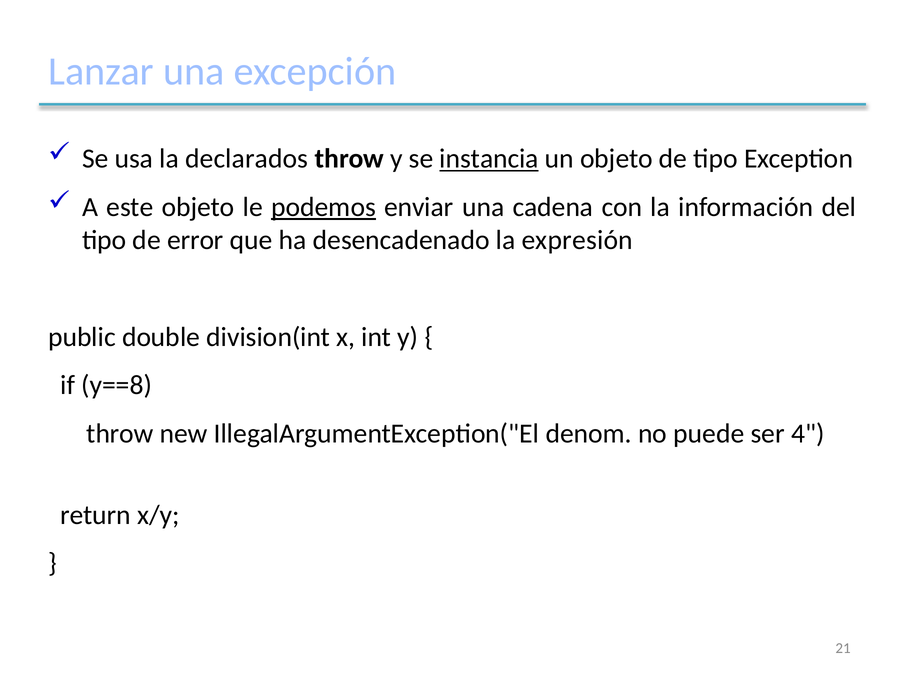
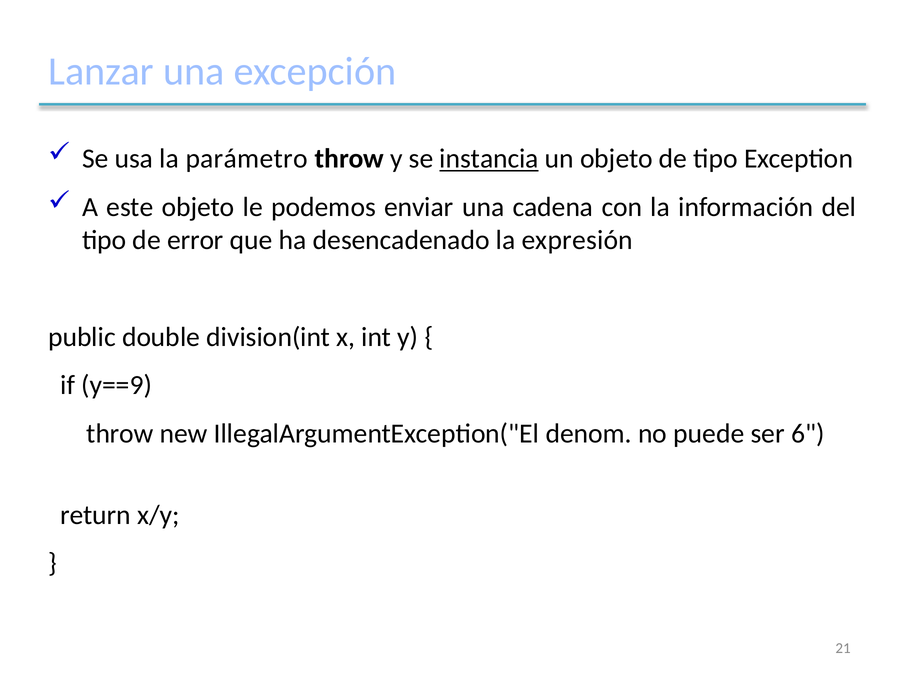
declarados: declarados -> parámetro
podemos underline: present -> none
y==8: y==8 -> y==9
4: 4 -> 6
